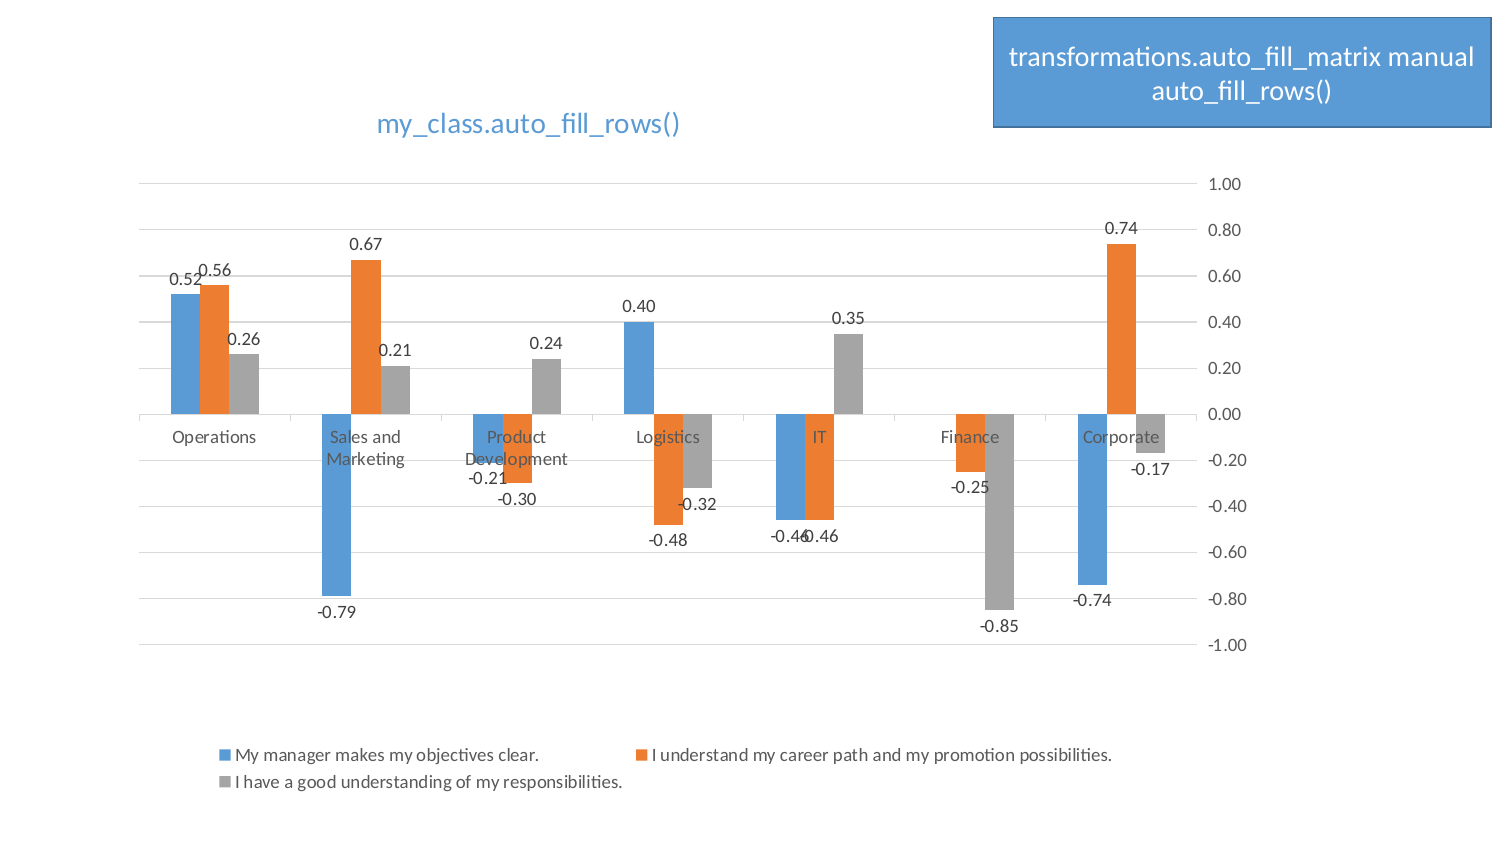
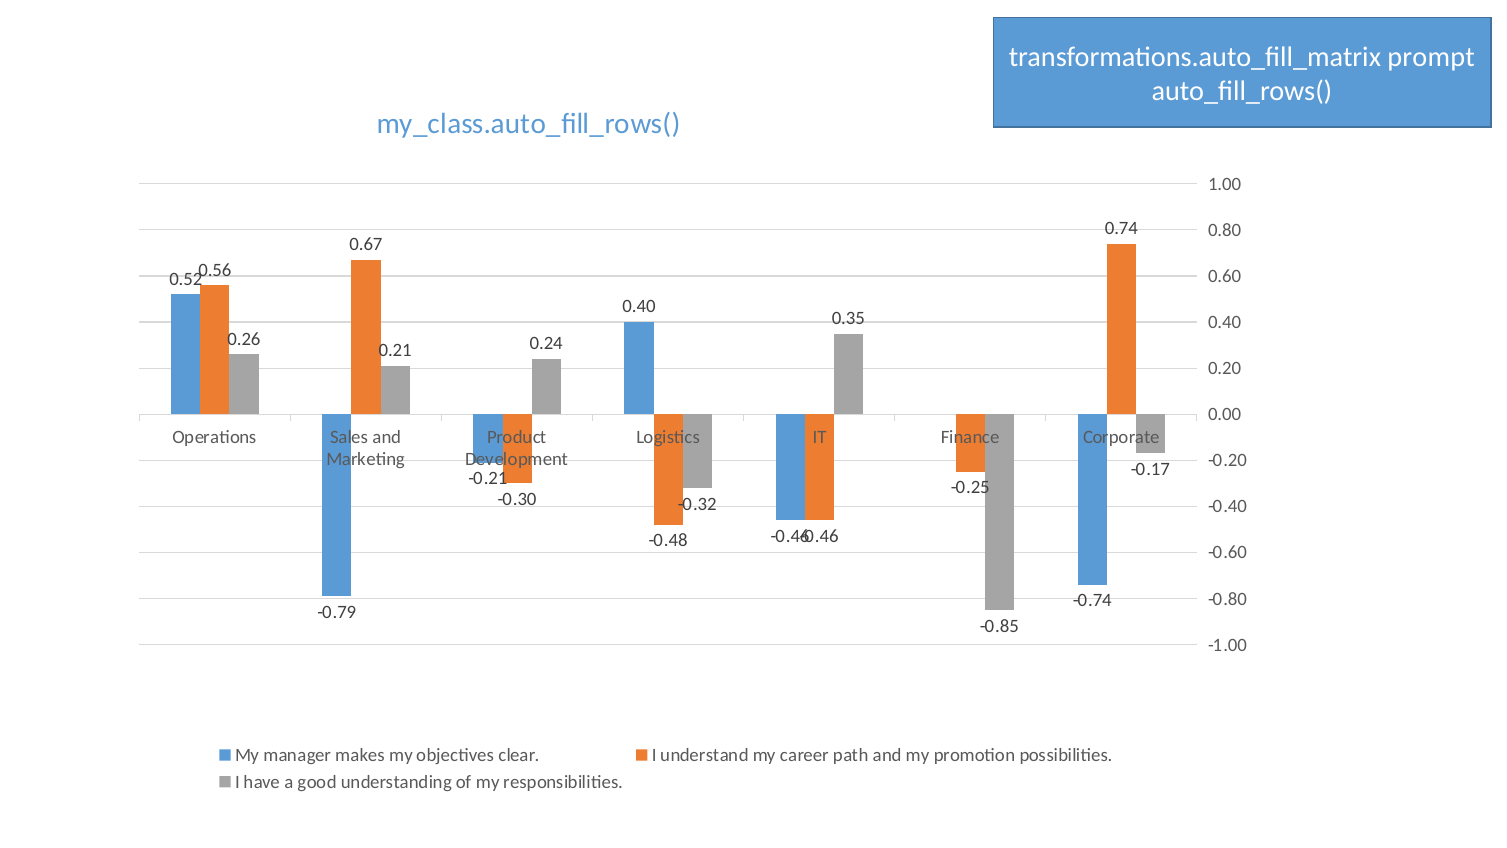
manual: manual -> prompt
